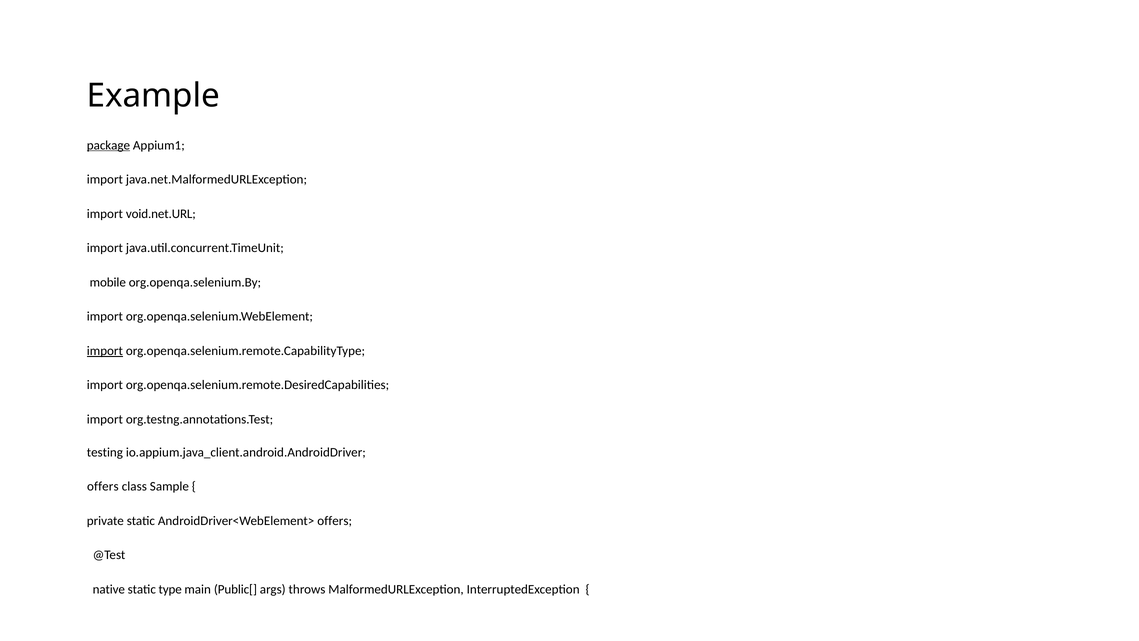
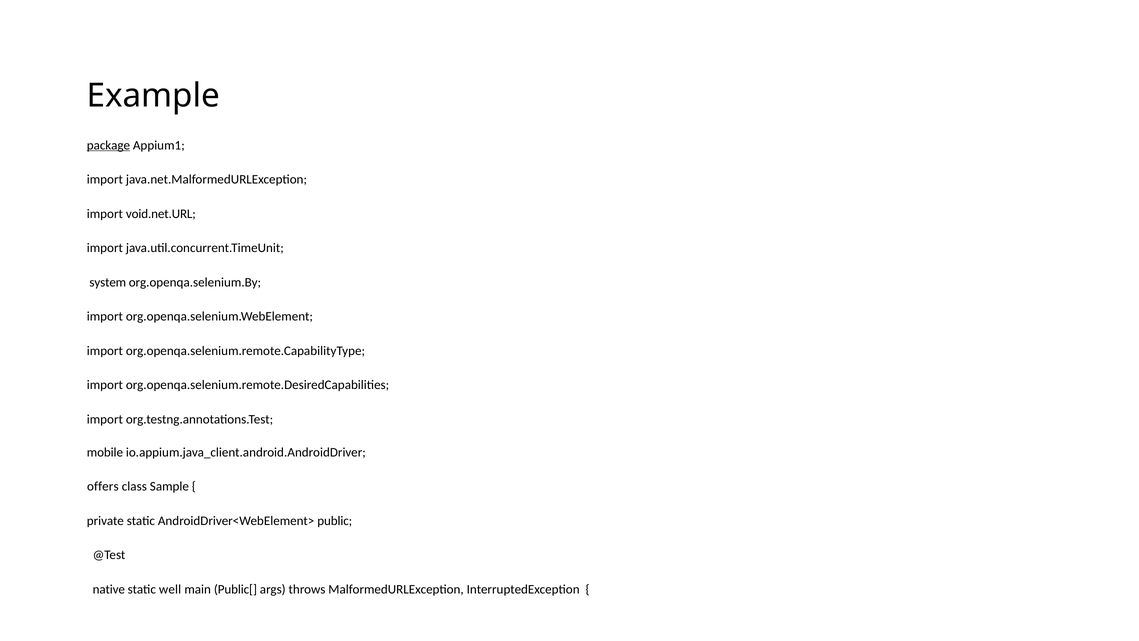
mobile: mobile -> system
import at (105, 351) underline: present -> none
testing: testing -> mobile
AndroidDriver<WebElement> offers: offers -> public
type: type -> well
